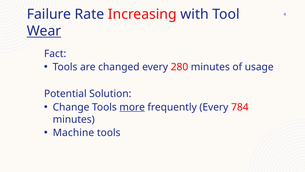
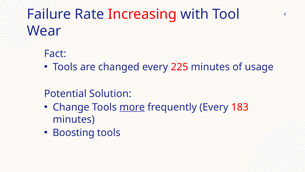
Wear underline: present -> none
280: 280 -> 225
784: 784 -> 183
Machine: Machine -> Boosting
